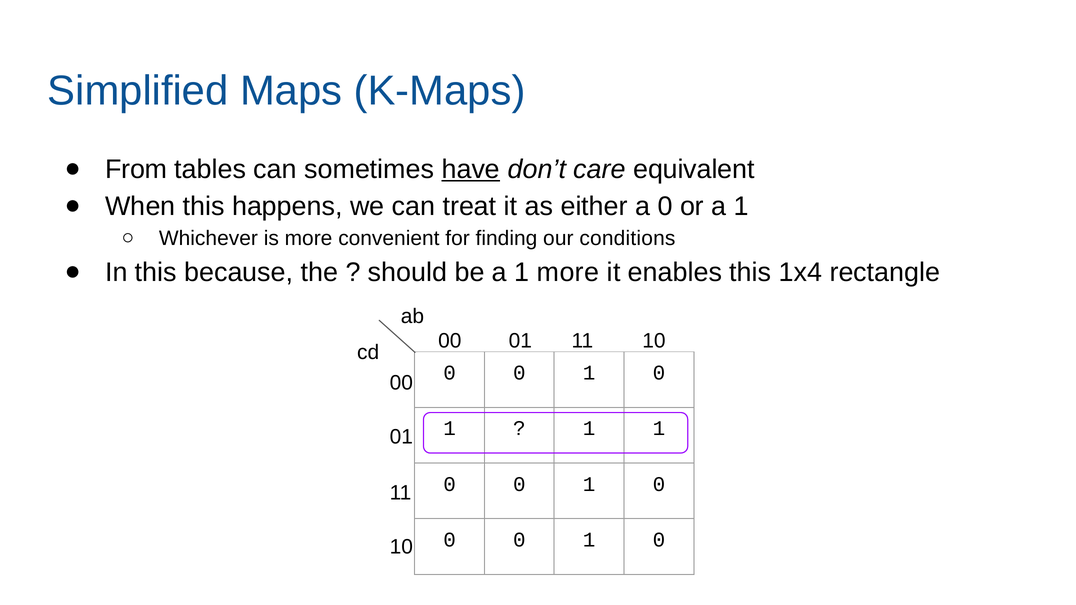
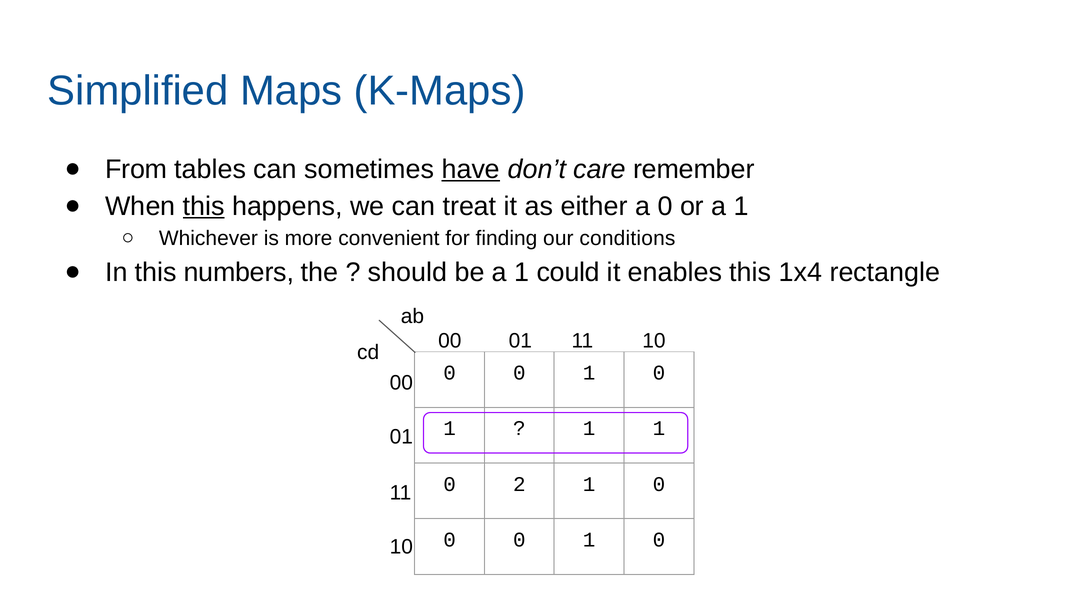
equivalent: equivalent -> remember
this at (204, 206) underline: none -> present
because: because -> numbers
1 more: more -> could
0 at (519, 484): 0 -> 2
